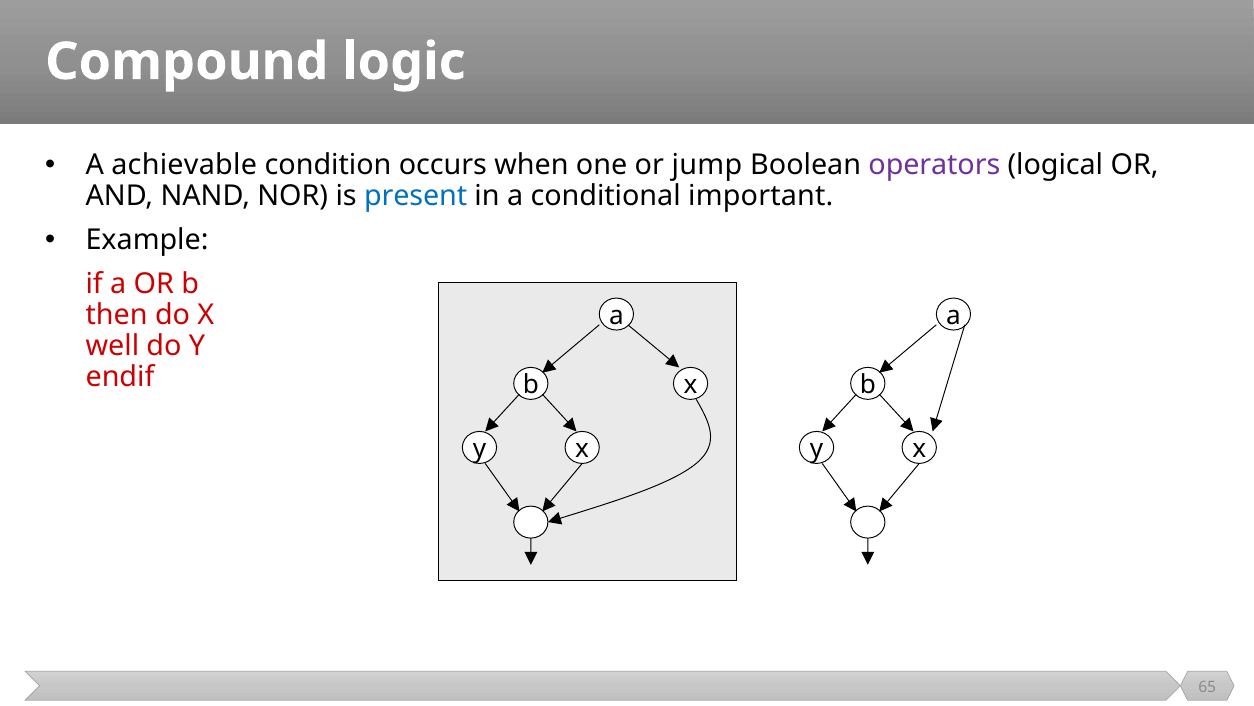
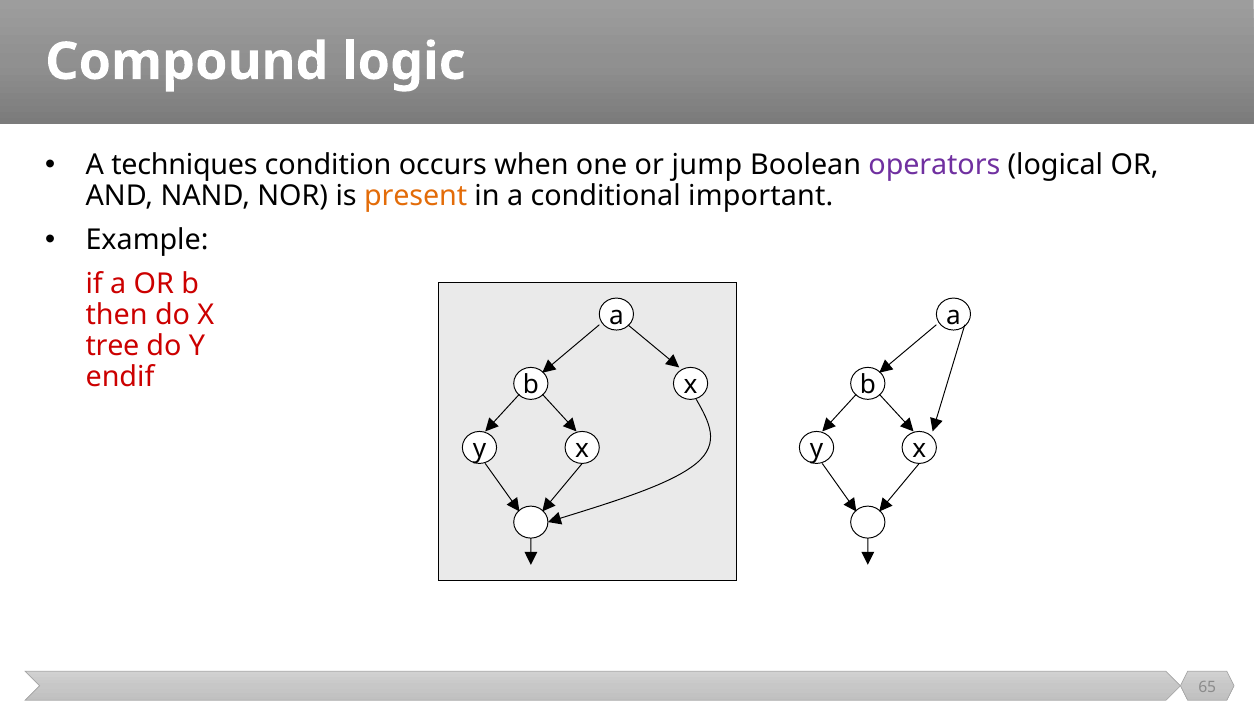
achievable: achievable -> techniques
present colour: blue -> orange
well: well -> tree
